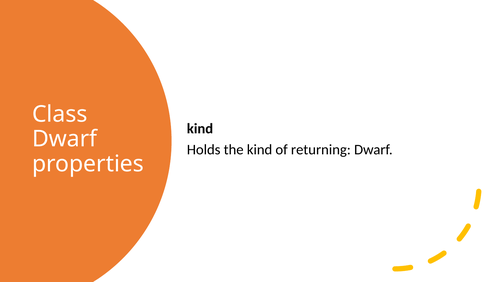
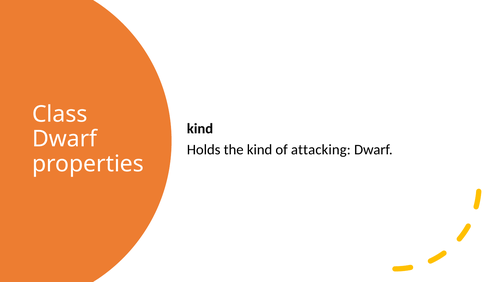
returning: returning -> attacking
